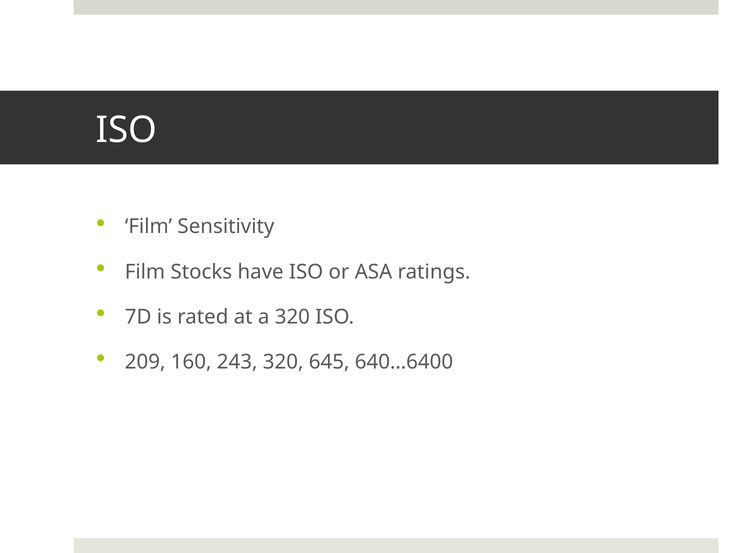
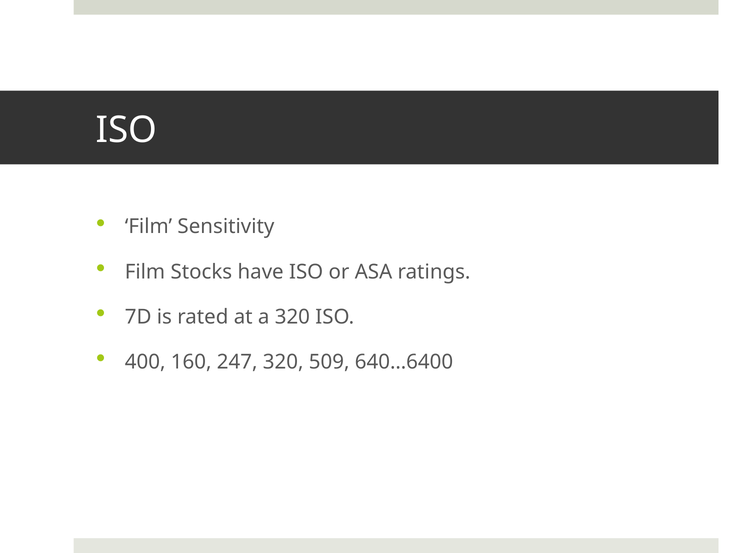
209: 209 -> 400
243: 243 -> 247
645: 645 -> 509
